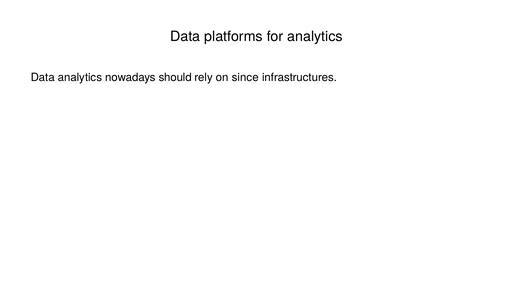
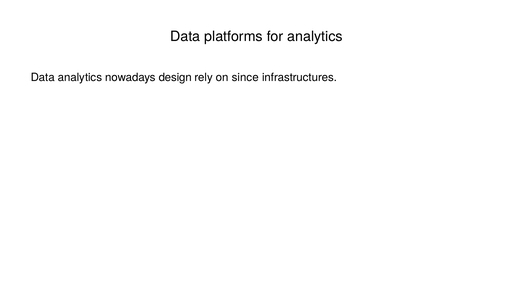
should: should -> design
